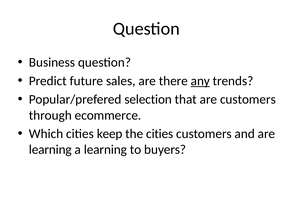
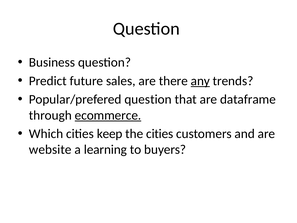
Popular/prefered selection: selection -> question
are customers: customers -> dataframe
ecommerce underline: none -> present
learning at (50, 149): learning -> website
